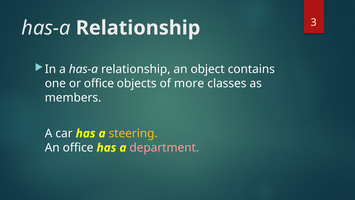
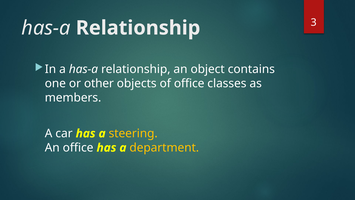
or office: office -> other
of more: more -> office
department colour: pink -> yellow
